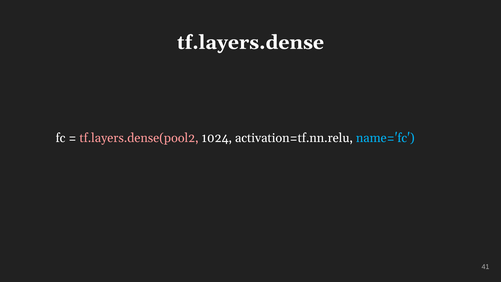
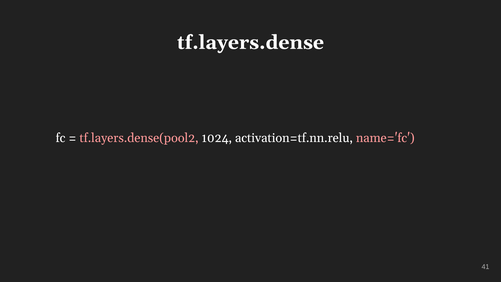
name='fc colour: light blue -> pink
